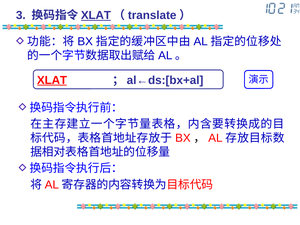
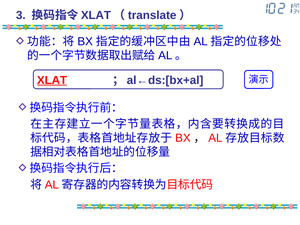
XLAT at (96, 15) underline: present -> none
